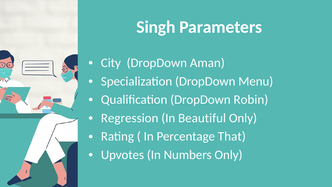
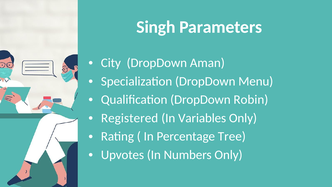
Regression: Regression -> Registered
Beautiful: Beautiful -> Variables
That: That -> Tree
